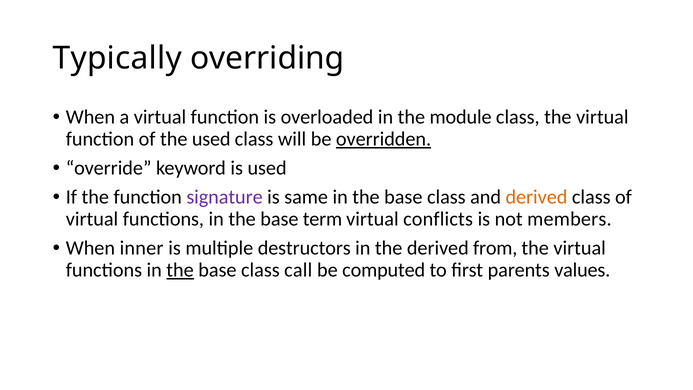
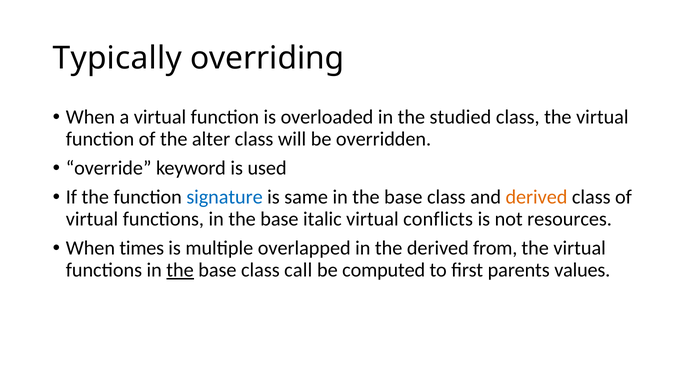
module: module -> studied
the used: used -> alter
overridden underline: present -> none
signature colour: purple -> blue
term: term -> italic
members: members -> resources
inner: inner -> times
destructors: destructors -> overlapped
